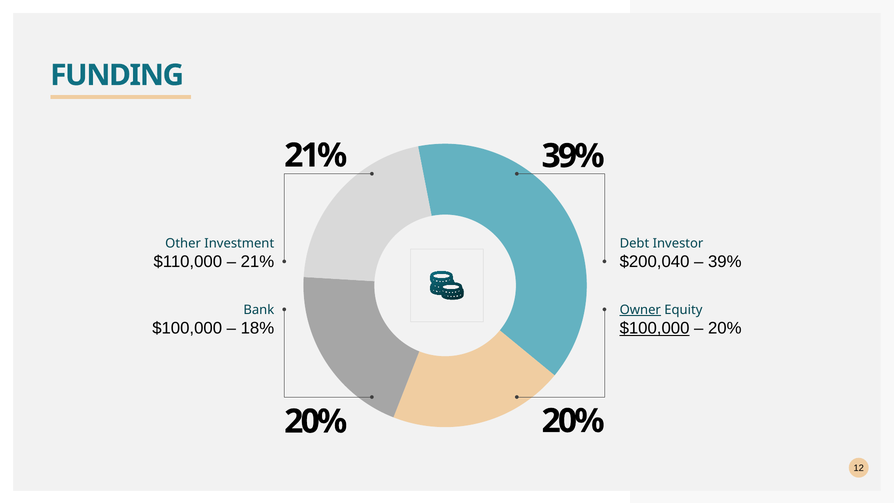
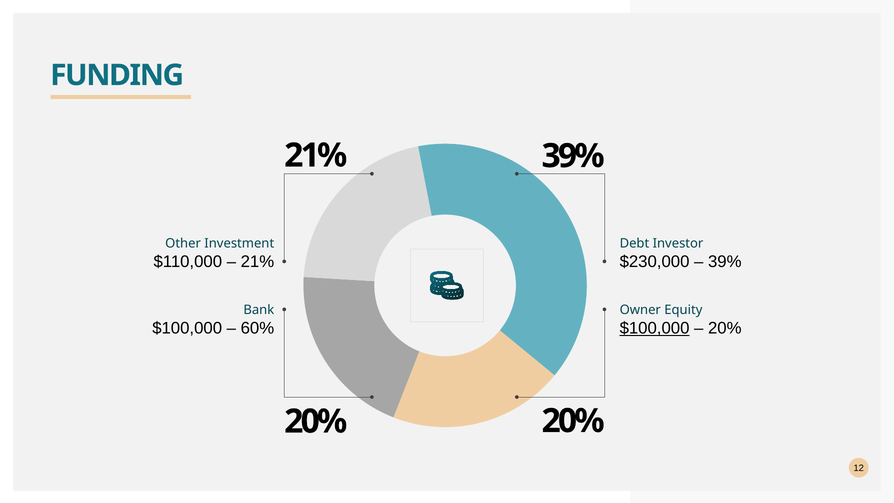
$200,040: $200,040 -> $230,000
Owner underline: present -> none
18%: 18% -> 60%
